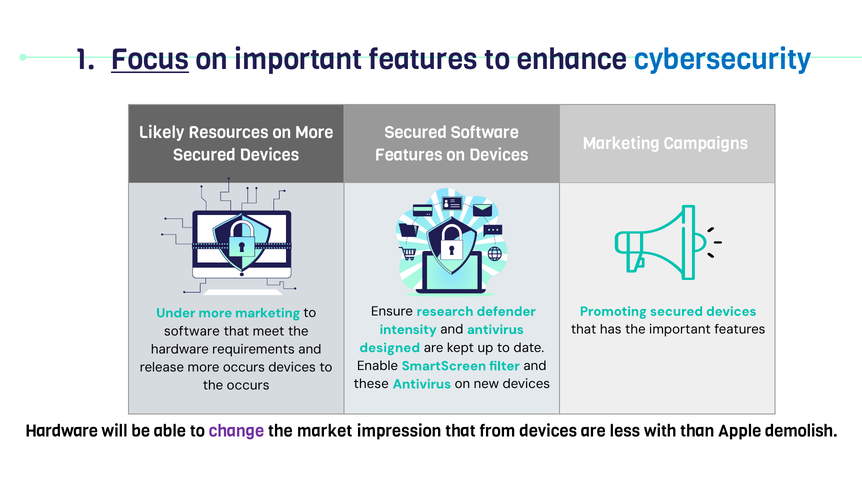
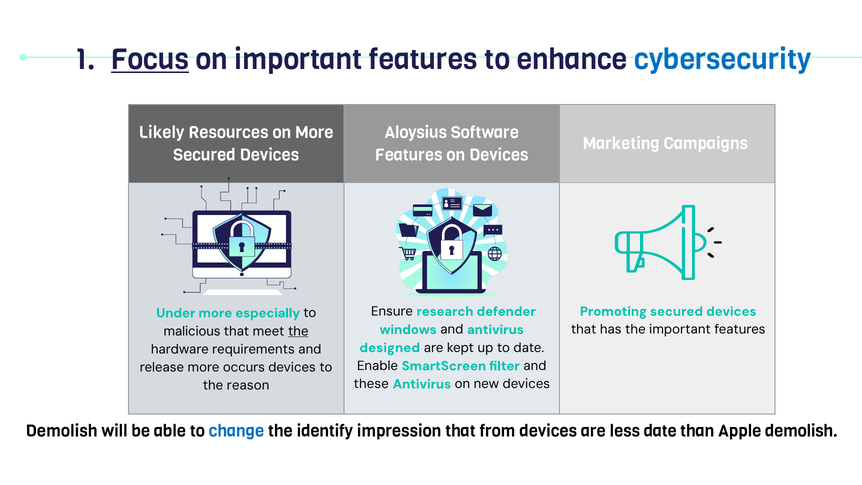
Secured at (416, 133): Secured -> Aloysius
more marketing: marketing -> especially
intensity: intensity -> windows
software at (192, 331): software -> malicious
the at (298, 331) underline: none -> present
the occurs: occurs -> reason
Hardware at (62, 431): Hardware -> Demolish
change colour: purple -> blue
market: market -> identify
less with: with -> date
